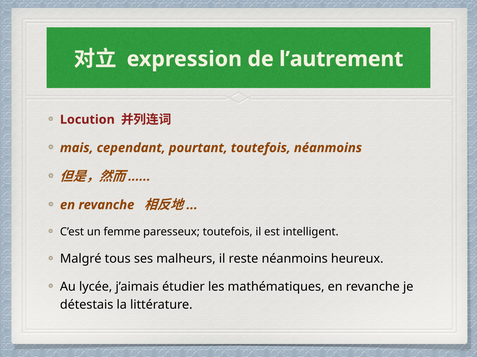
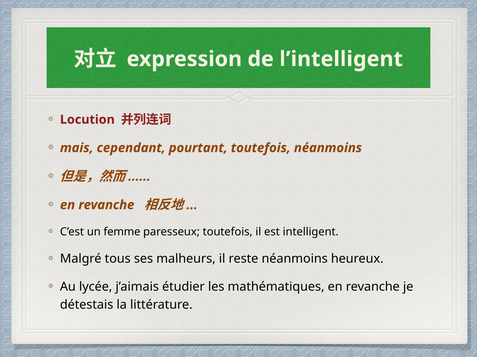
l’autrement: l’autrement -> l’intelligent
